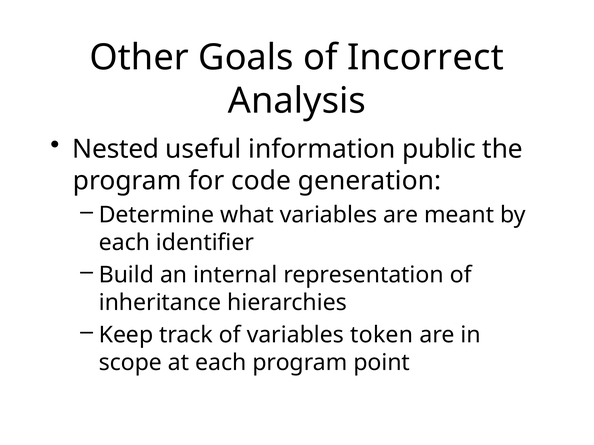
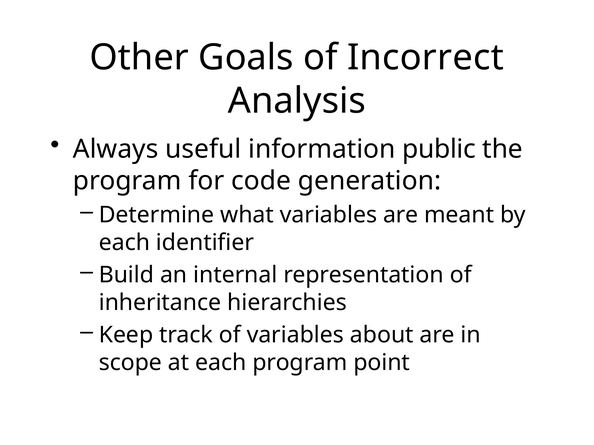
Nested: Nested -> Always
token: token -> about
